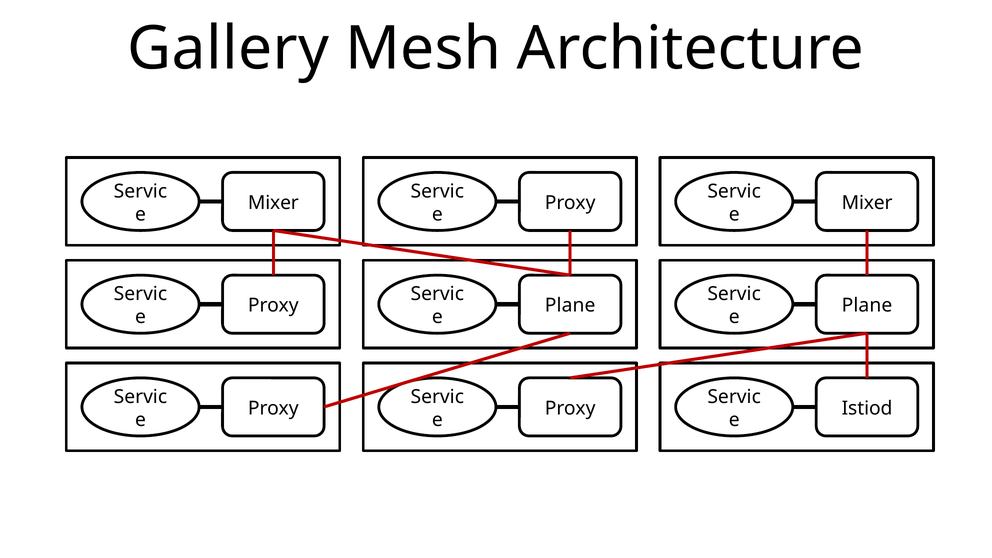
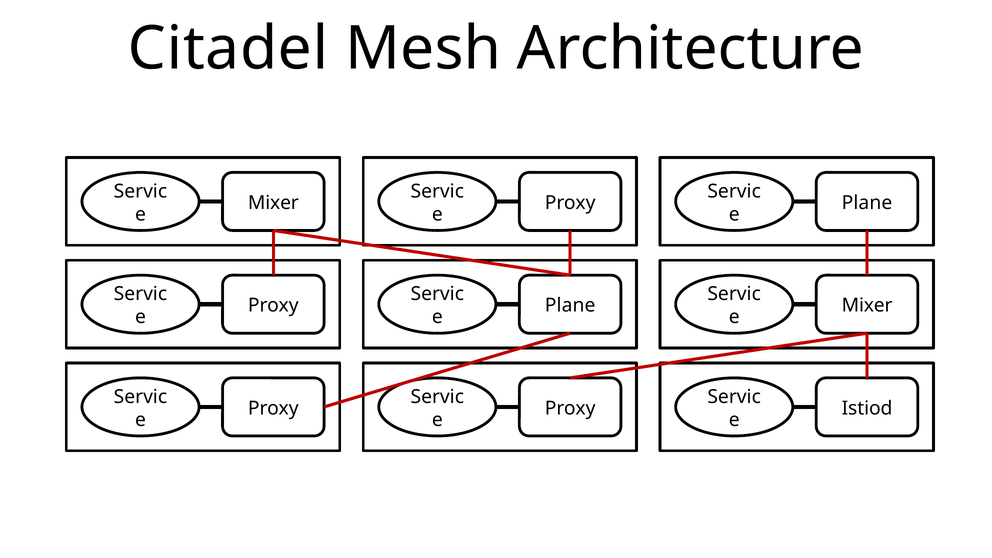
Gallery: Gallery -> Citadel
Mixer at (867, 203): Mixer -> Plane
Plane at (867, 306): Plane -> Mixer
